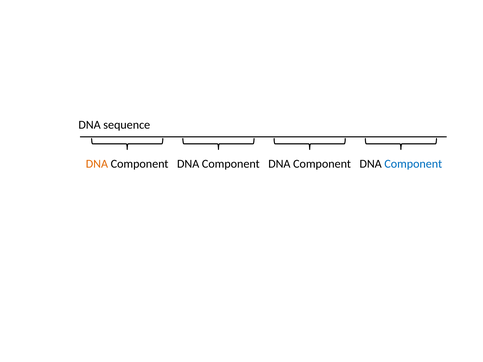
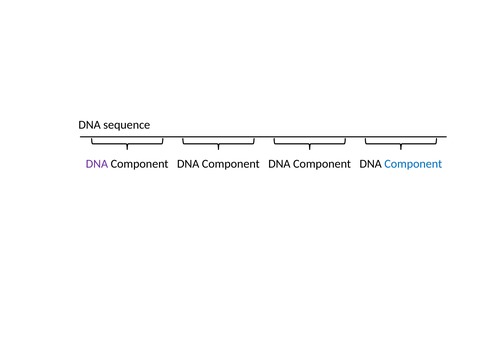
DNA at (97, 164) colour: orange -> purple
